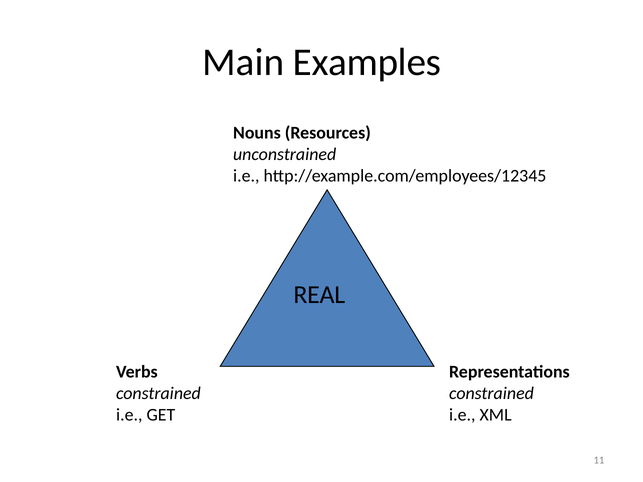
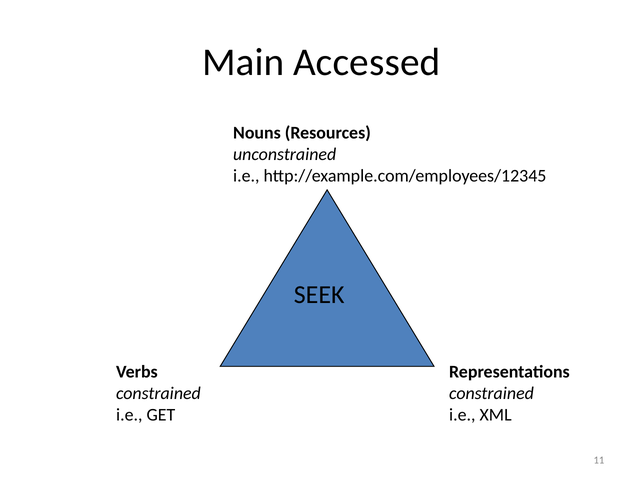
Examples: Examples -> Accessed
REAL: REAL -> SEEK
